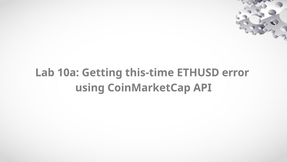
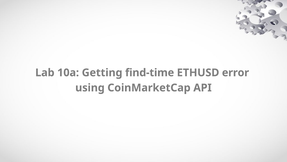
this-time: this-time -> find-time
